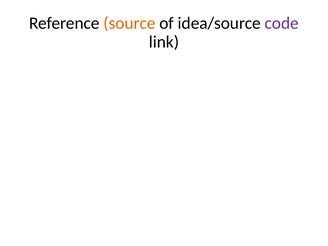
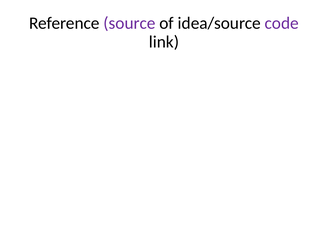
source colour: orange -> purple
